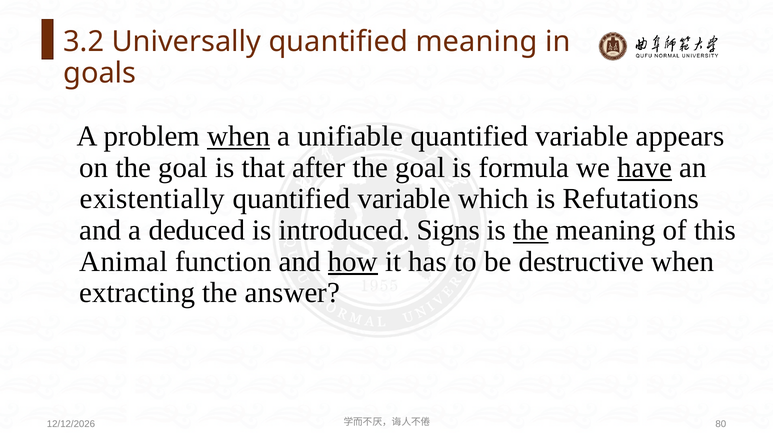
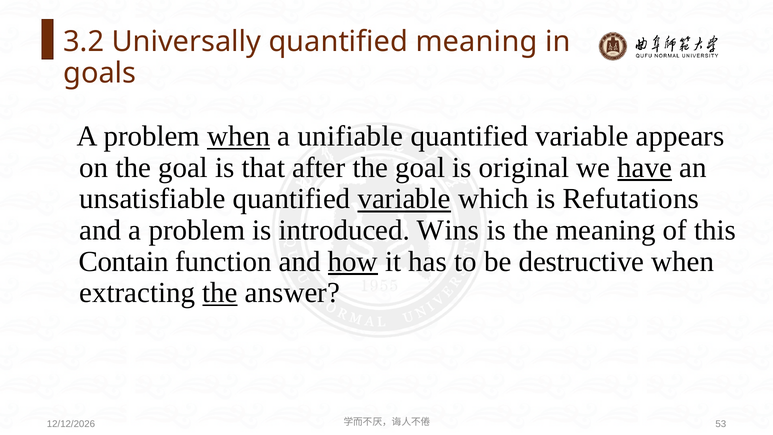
formula: formula -> original
existentially: existentially -> unsatisfiable
variable at (404, 199) underline: none -> present
and a deduced: deduced -> problem
Signs: Signs -> Wins
the at (531, 230) underline: present -> none
Animal: Animal -> Contain
the at (220, 293) underline: none -> present
80: 80 -> 53
